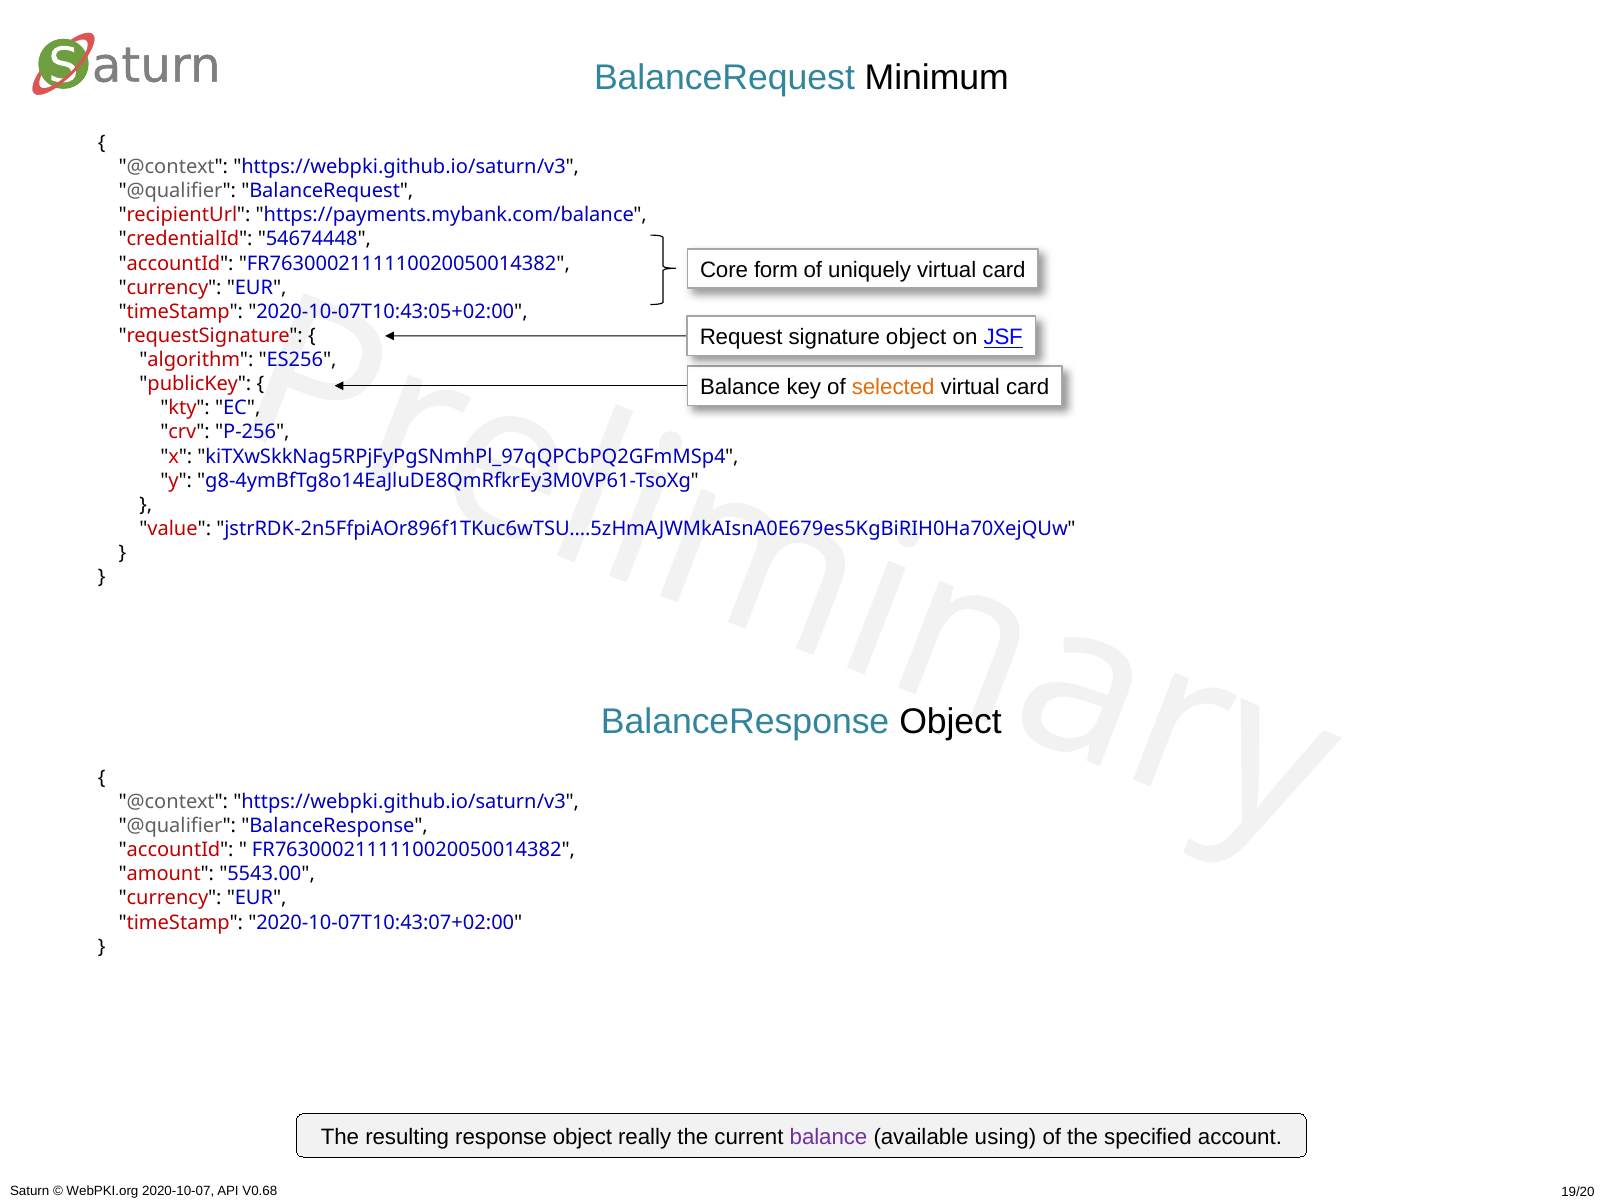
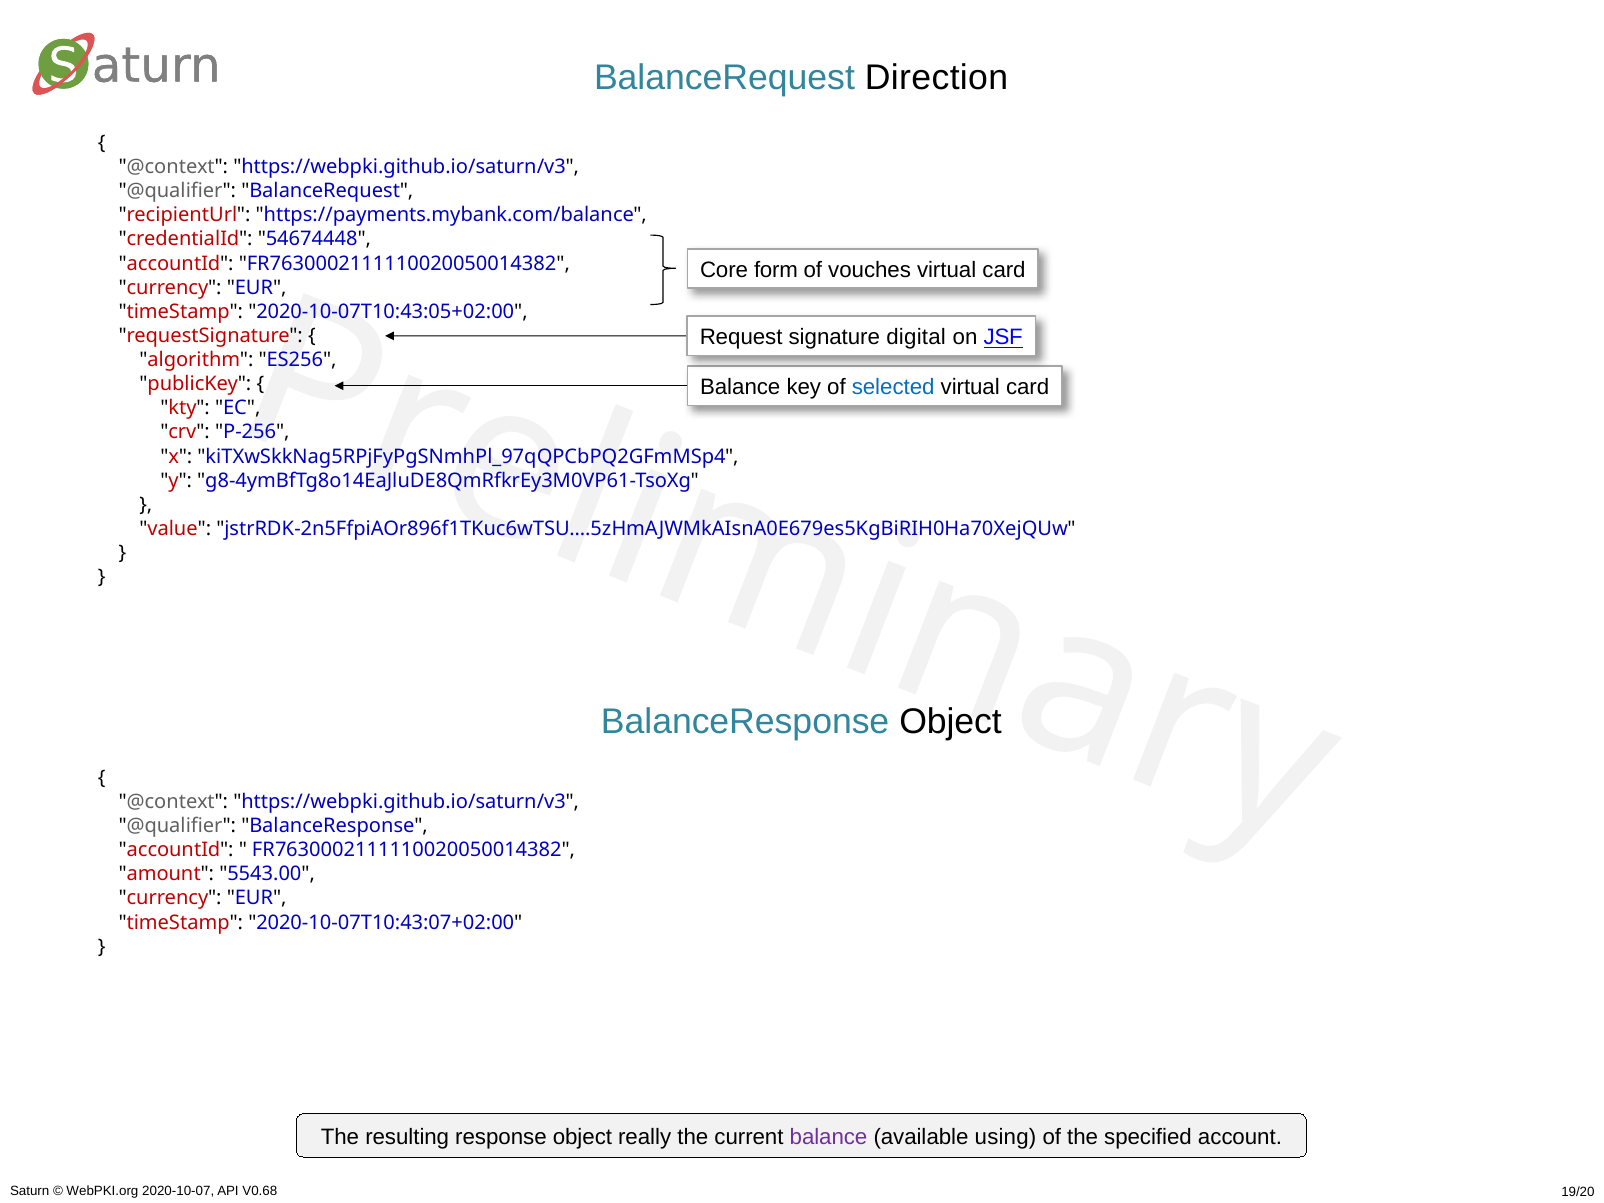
Minimum: Minimum -> Direction
uniquely: uniquely -> vouches
signature object: object -> digital
selected colour: orange -> blue
